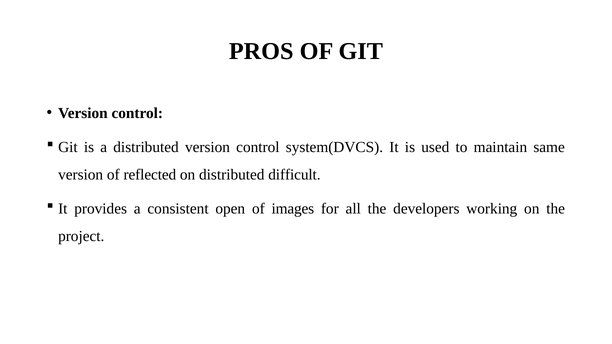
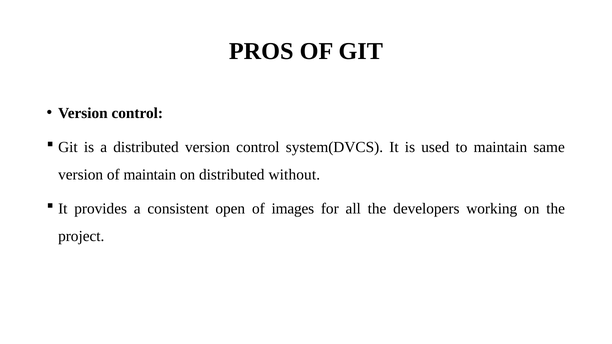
of reflected: reflected -> maintain
difficult: difficult -> without
